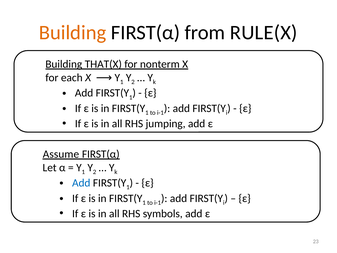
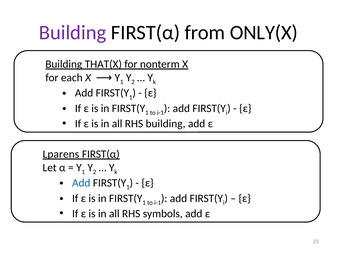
Building at (73, 33) colour: orange -> purple
RULE(X: RULE(X -> ONLY(X
RHS jumping: jumping -> building
Assume: Assume -> Lparens
